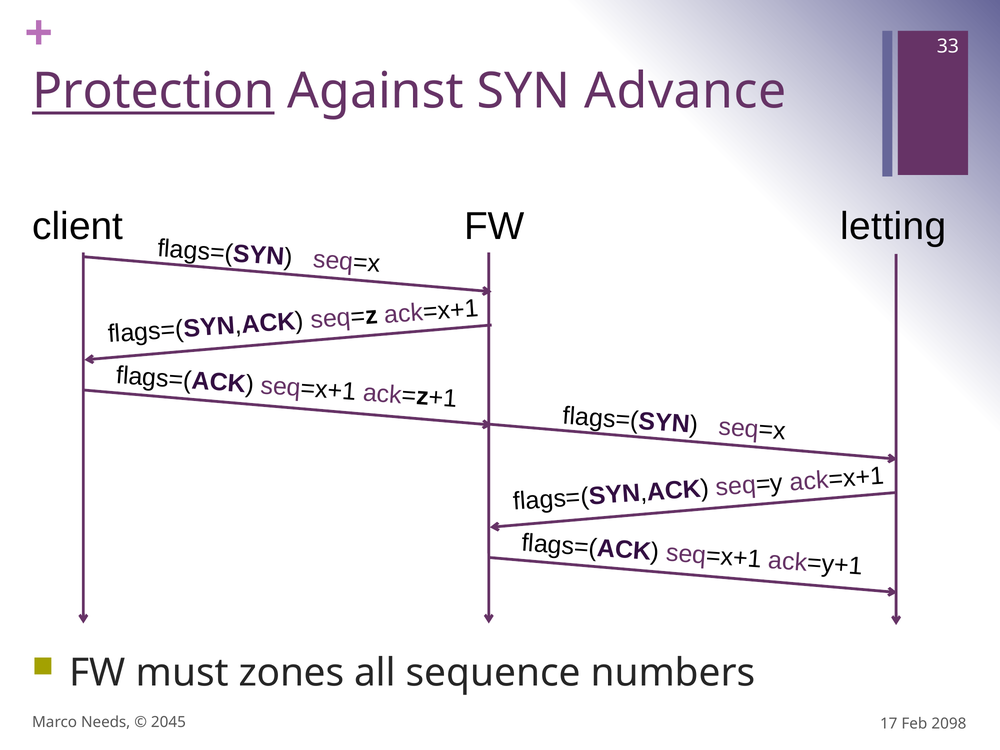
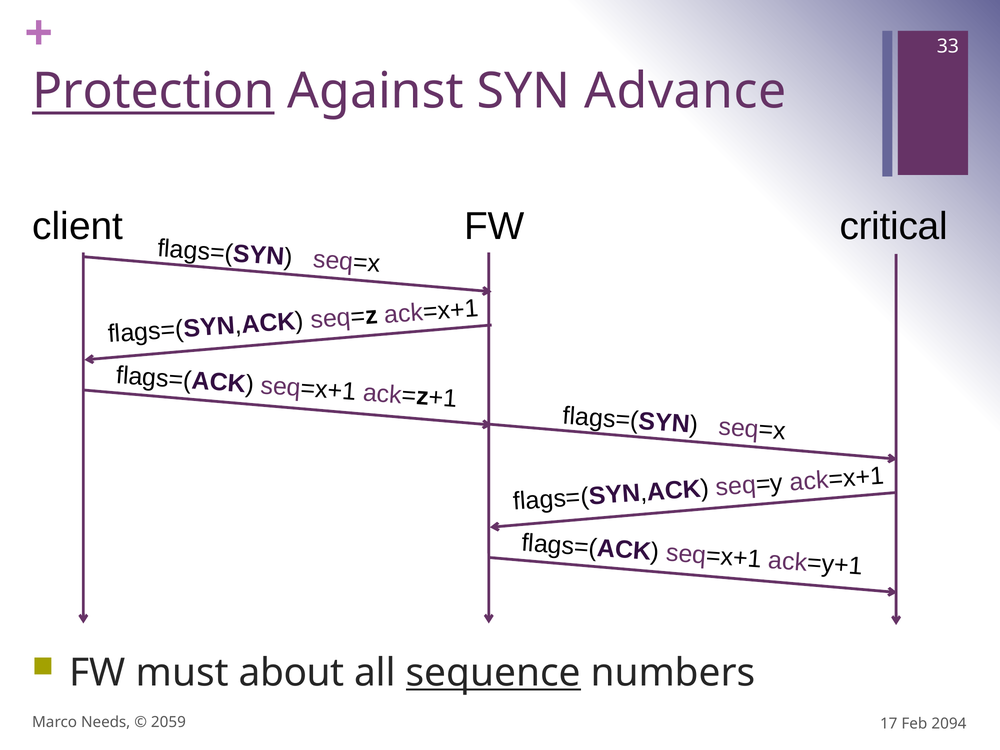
letting: letting -> critical
zones: zones -> about
sequence underline: none -> present
2045: 2045 -> 2059
2098: 2098 -> 2094
